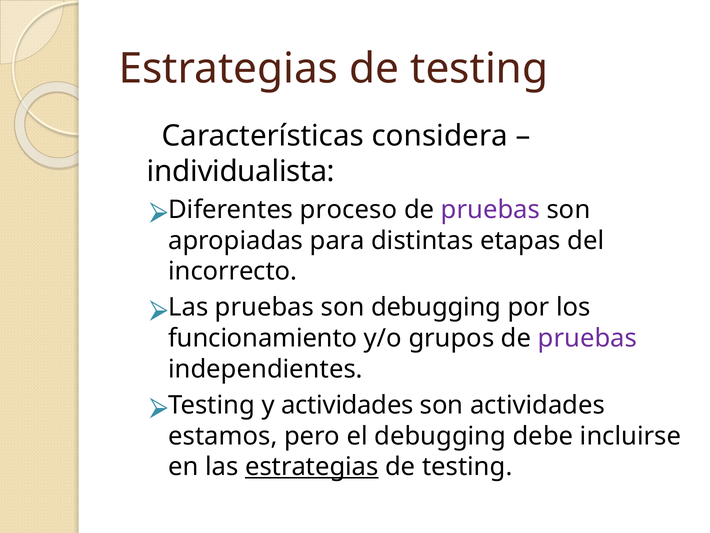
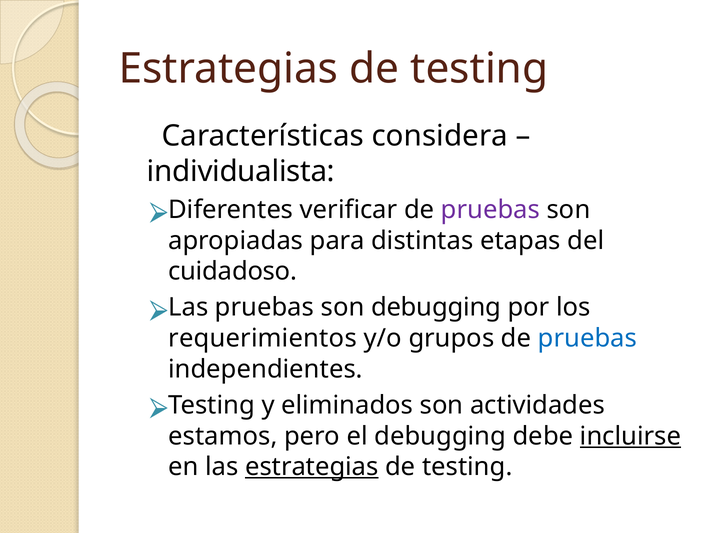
proceso: proceso -> verificar
incorrecto: incorrecto -> cuidadoso
funcionamiento: funcionamiento -> requerimientos
pruebas at (587, 338) colour: purple -> blue
y actividades: actividades -> eliminados
incluirse underline: none -> present
